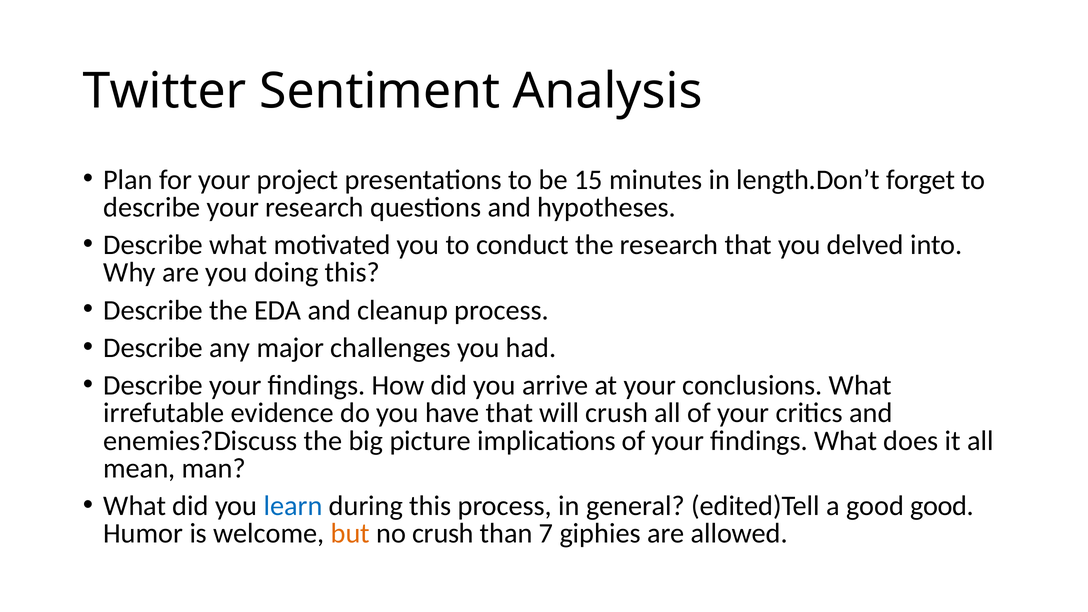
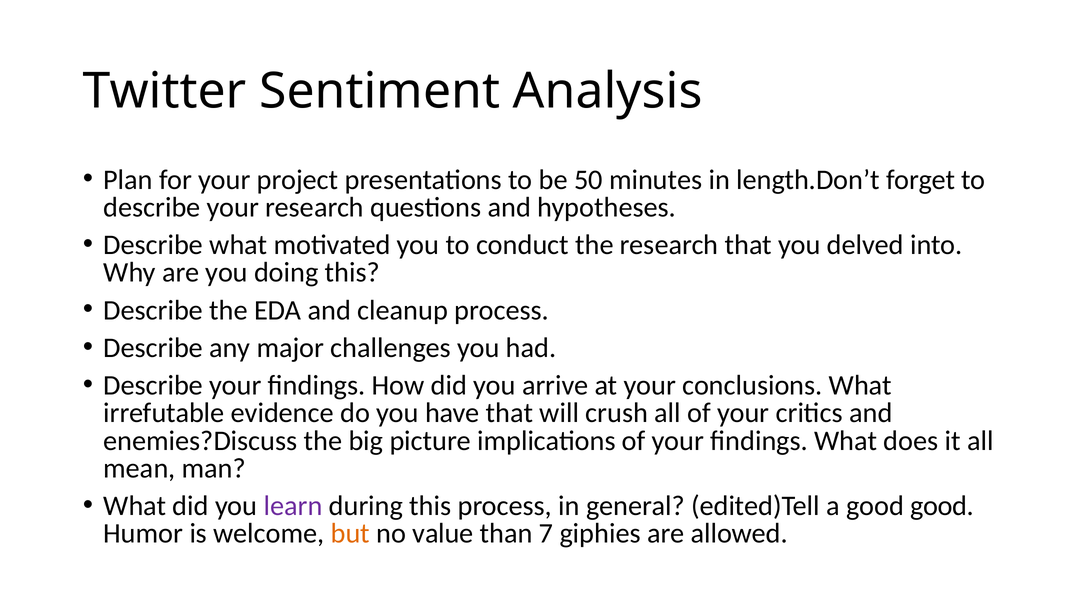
15: 15 -> 50
learn colour: blue -> purple
no crush: crush -> value
